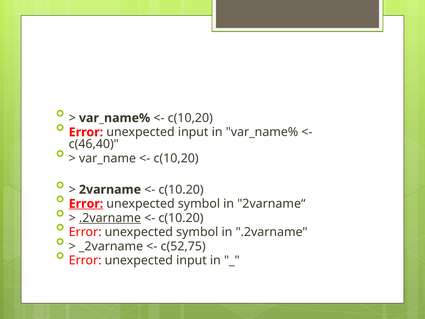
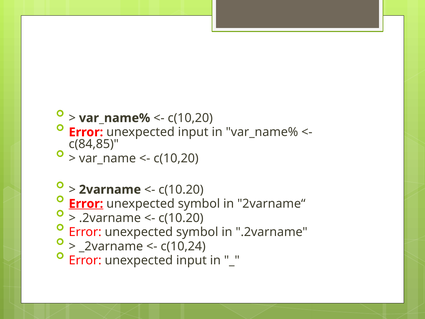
c(46,40: c(46,40 -> c(84,85
.2varname at (110, 218) underline: present -> none
c(52,75: c(52,75 -> c(10,24
